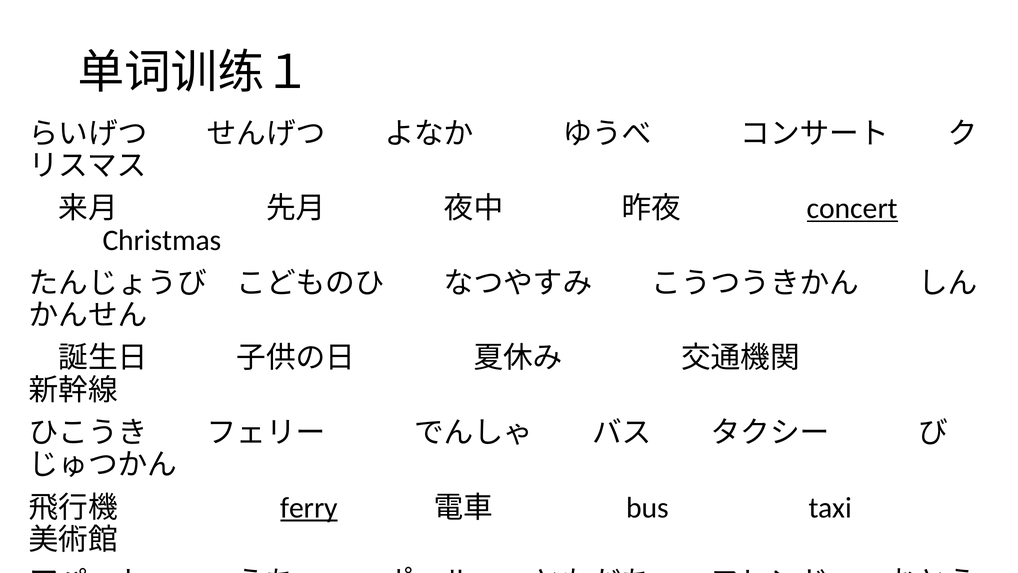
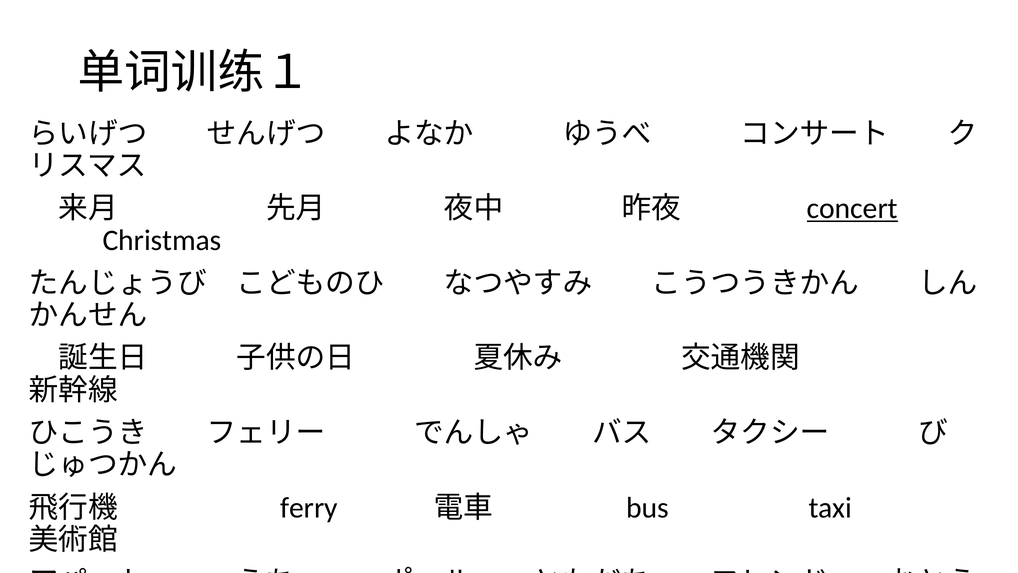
ferry underline: present -> none
